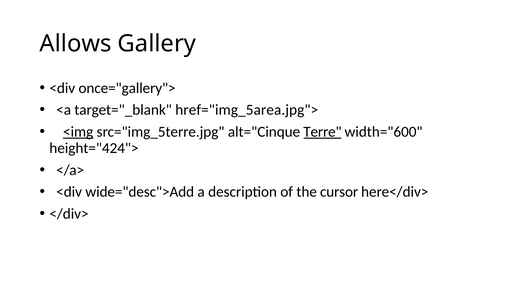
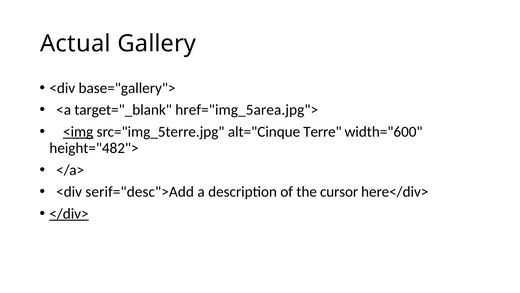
Allows: Allows -> Actual
once="gallery">: once="gallery"> -> base="gallery">
Terre underline: present -> none
height="424">: height="424"> -> height="482">
wide="desc">Add: wide="desc">Add -> serif="desc">Add
</div> underline: none -> present
